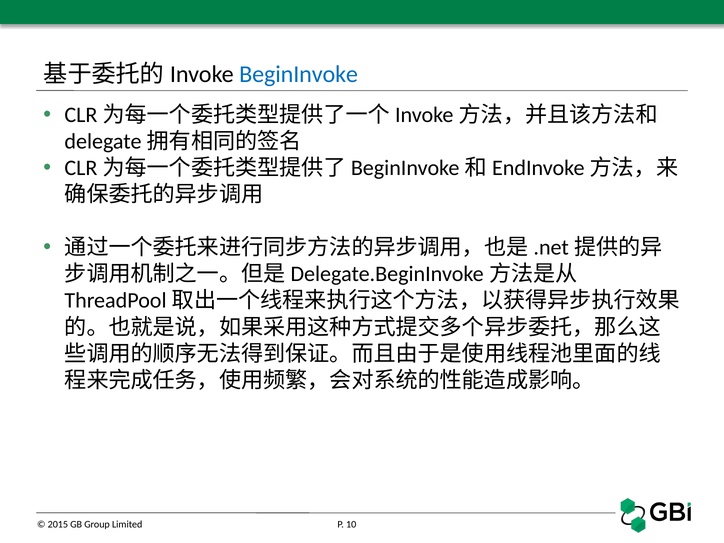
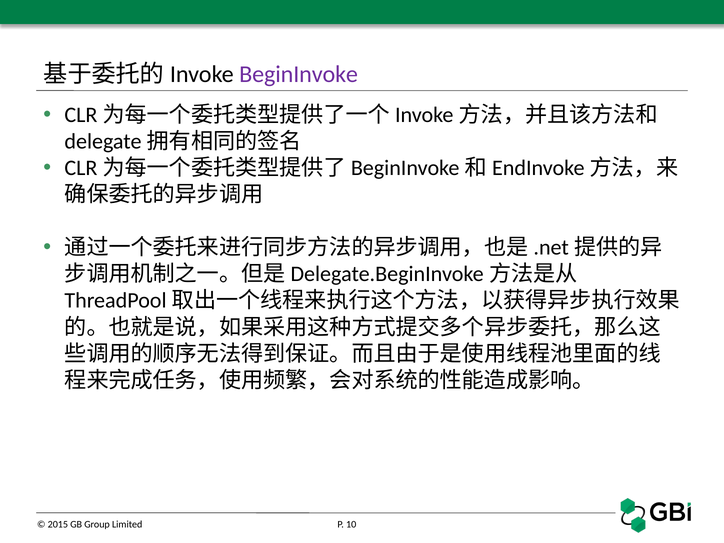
BeginInvoke colour: blue -> purple
